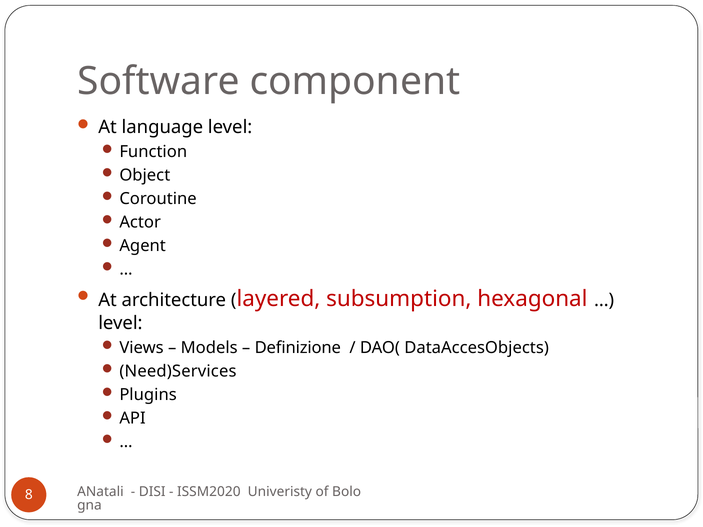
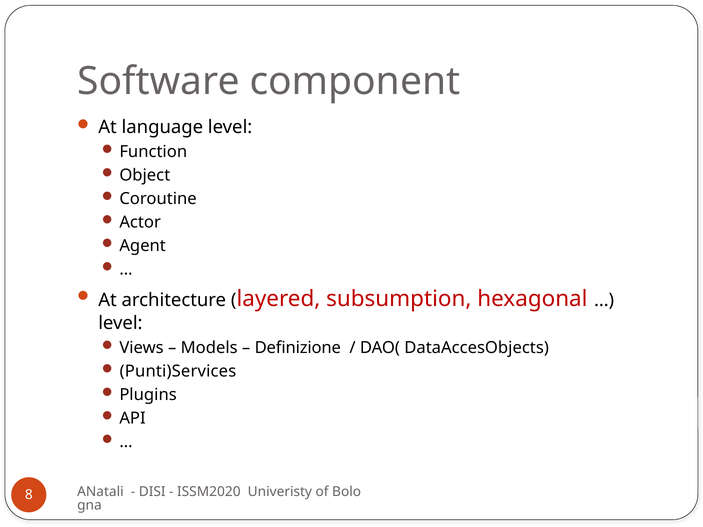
Need)Services: Need)Services -> Punti)Services
